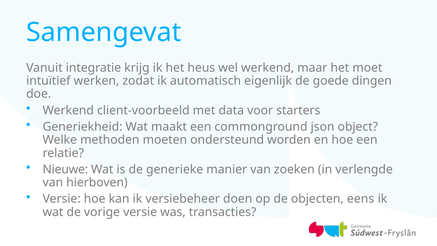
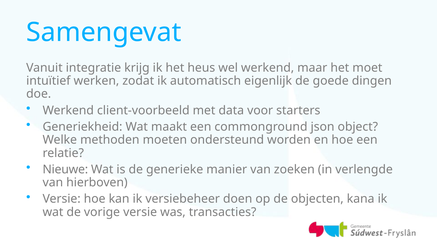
eens: eens -> kana
